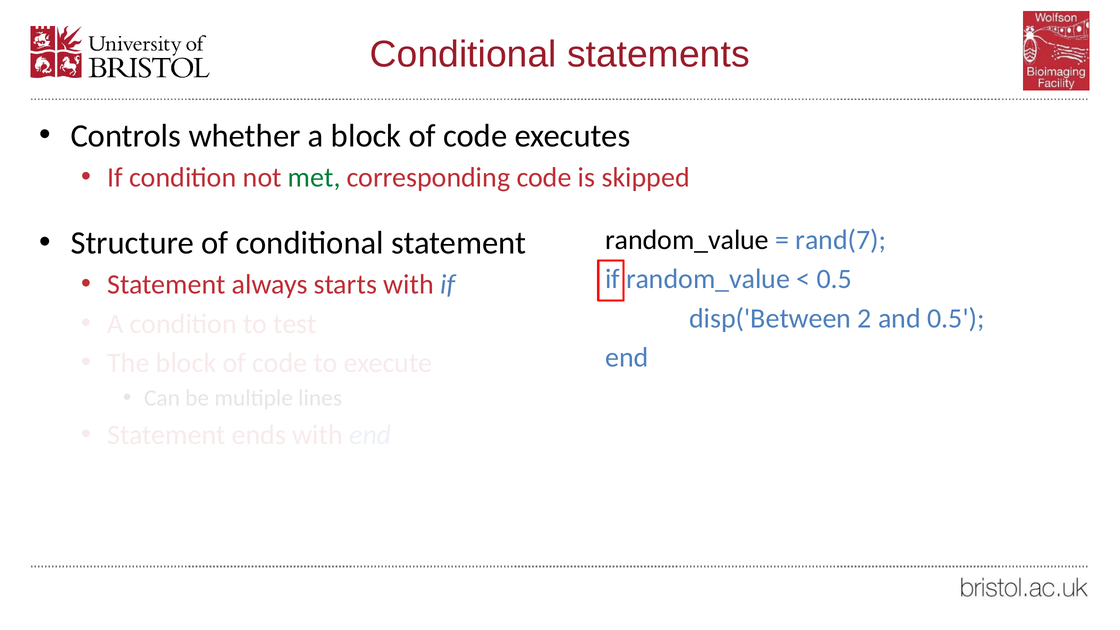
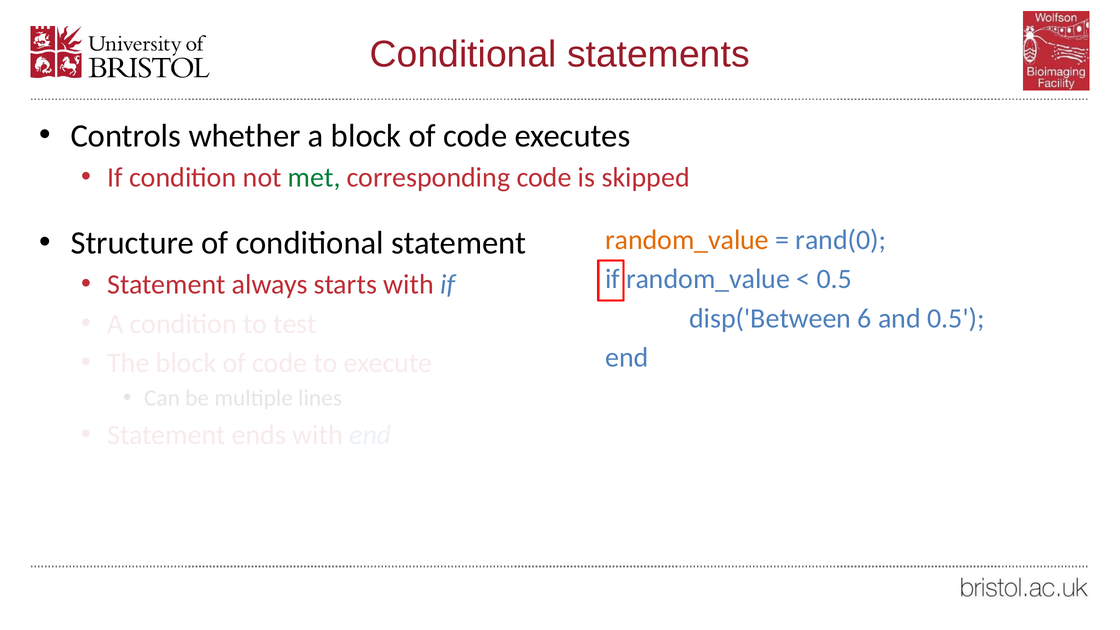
random_value at (687, 240) colour: black -> orange
rand(7: rand(7 -> rand(0
2: 2 -> 6
